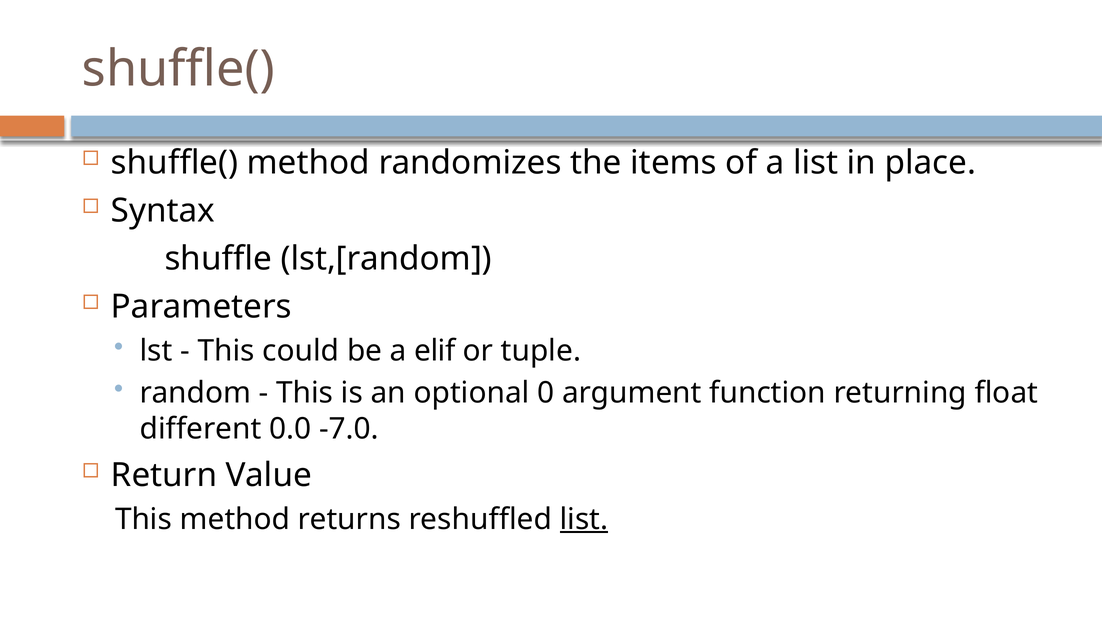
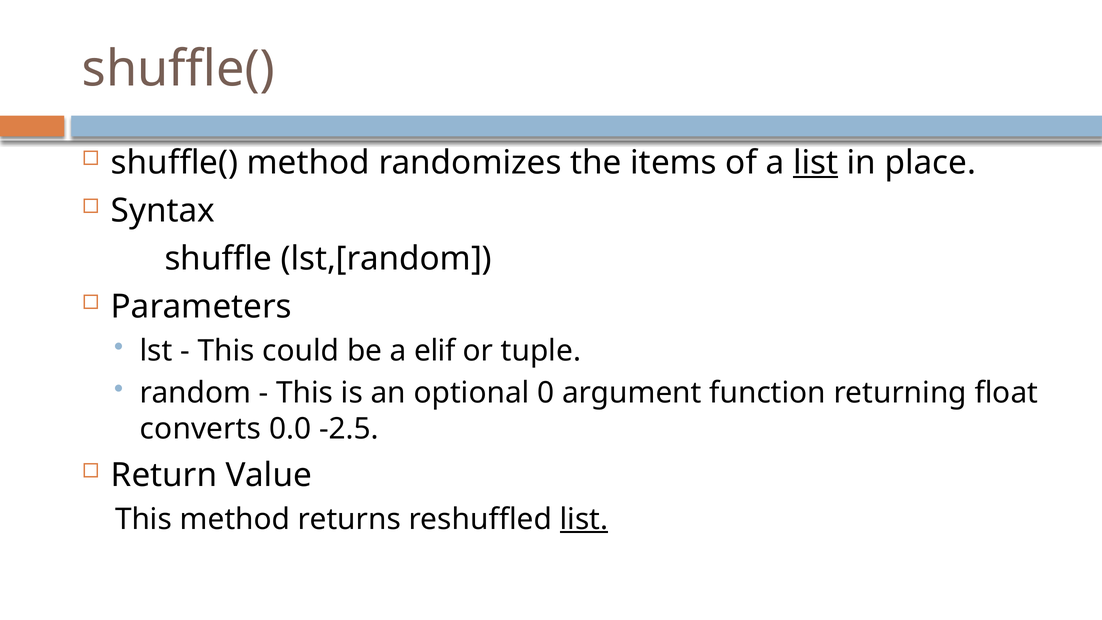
list at (816, 163) underline: none -> present
different: different -> converts
-7.0: -7.0 -> -2.5
